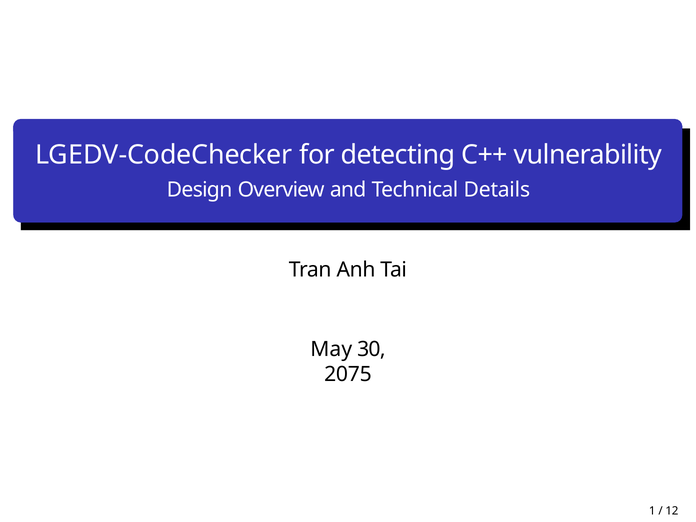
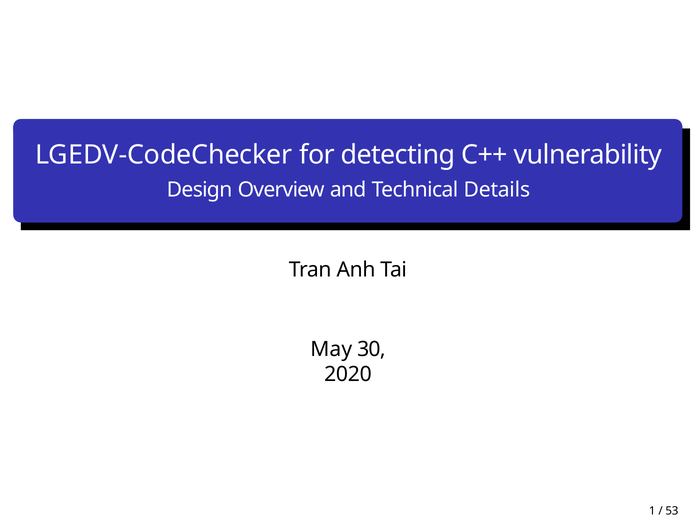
2075: 2075 -> 2020
12: 12 -> 53
